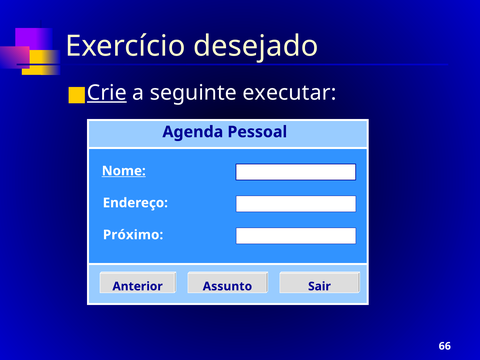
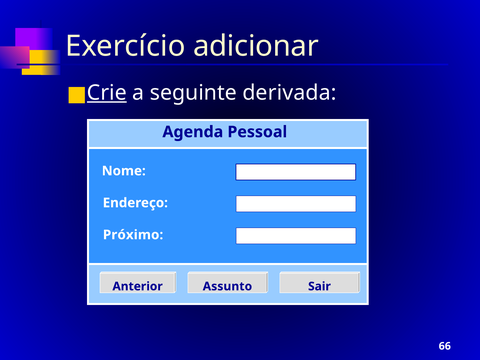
desejado: desejado -> adicionar
executar: executar -> derivada
Nome underline: present -> none
